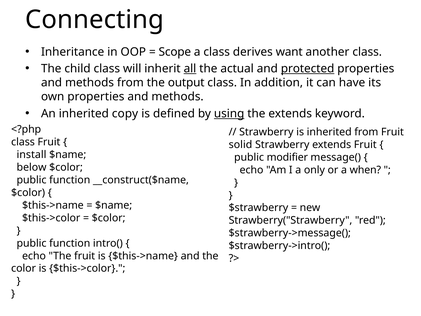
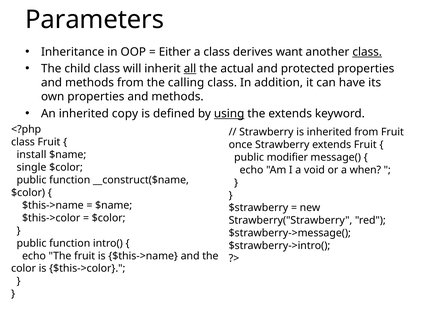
Connecting: Connecting -> Parameters
Scope: Scope -> Either
class at (367, 52) underline: none -> present
protected underline: present -> none
output: output -> calling
solid: solid -> once
below: below -> single
only: only -> void
